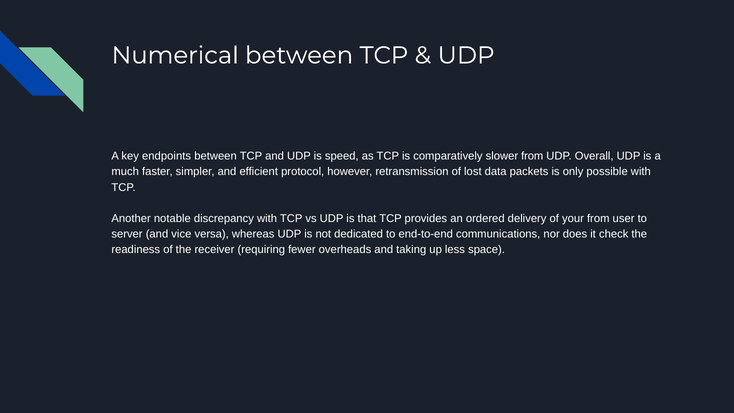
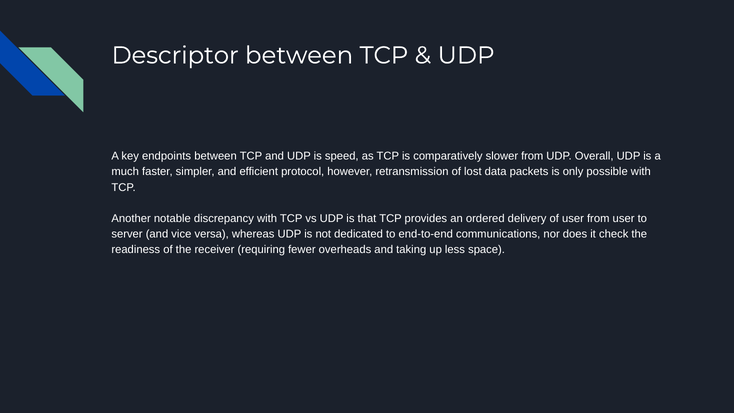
Numerical: Numerical -> Descriptor
of your: your -> user
